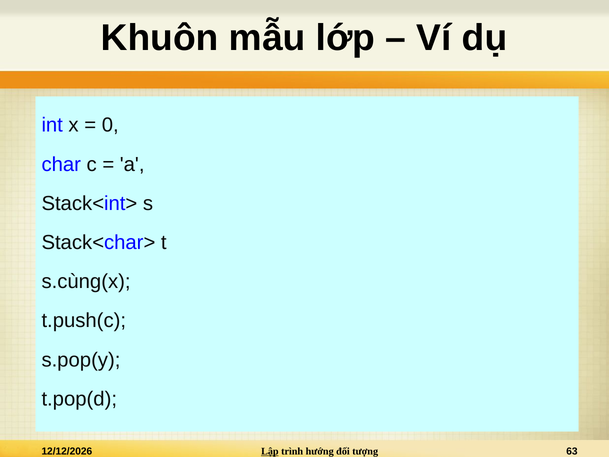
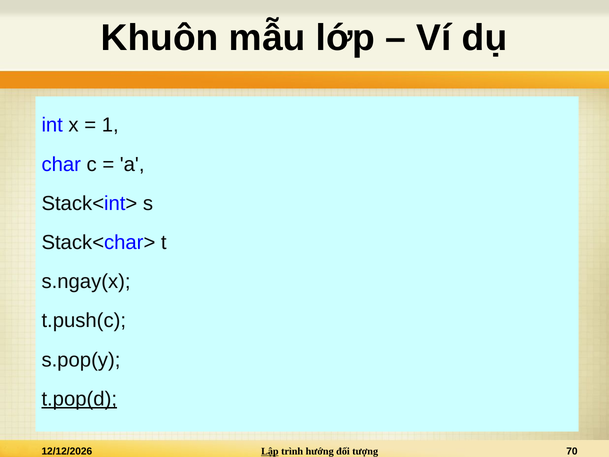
0: 0 -> 1
s.cùng(x: s.cùng(x -> s.ngay(x
t.pop(d underline: none -> present
63: 63 -> 70
